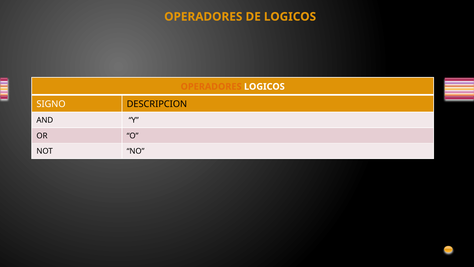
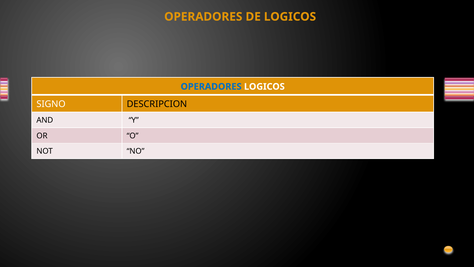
OPERADORES at (211, 87) colour: orange -> blue
